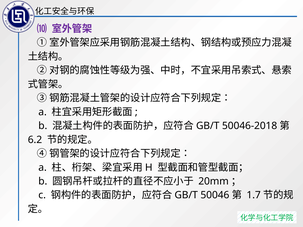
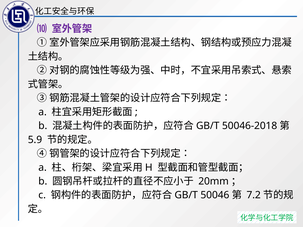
6.2: 6.2 -> 5.9
1.7: 1.7 -> 7.2
